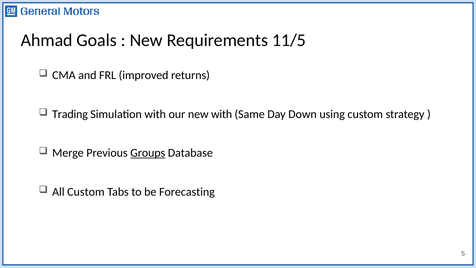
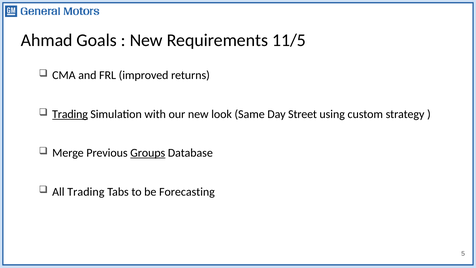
Trading at (70, 114) underline: none -> present
new with: with -> look
Down: Down -> Street
All Custom: Custom -> Trading
